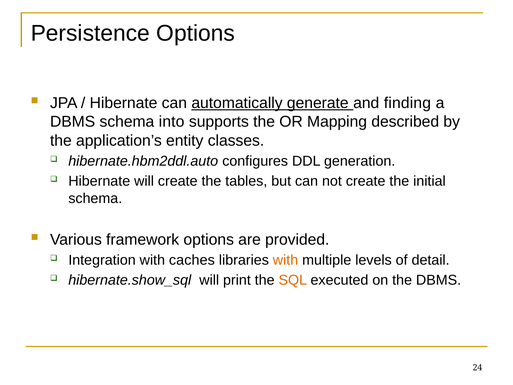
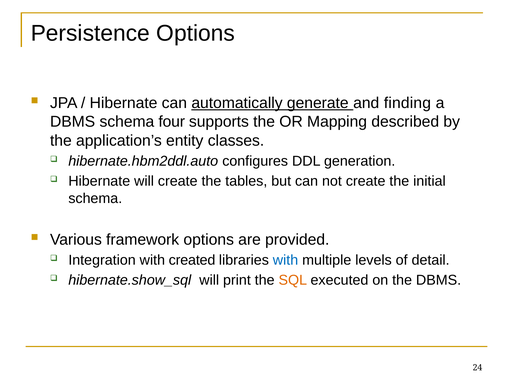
into: into -> four
caches: caches -> created
with at (285, 260) colour: orange -> blue
